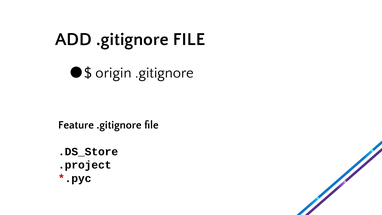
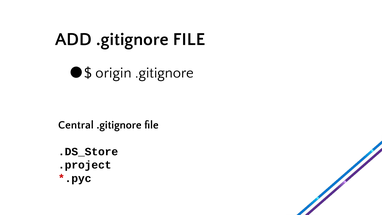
Feature: Feature -> Central
